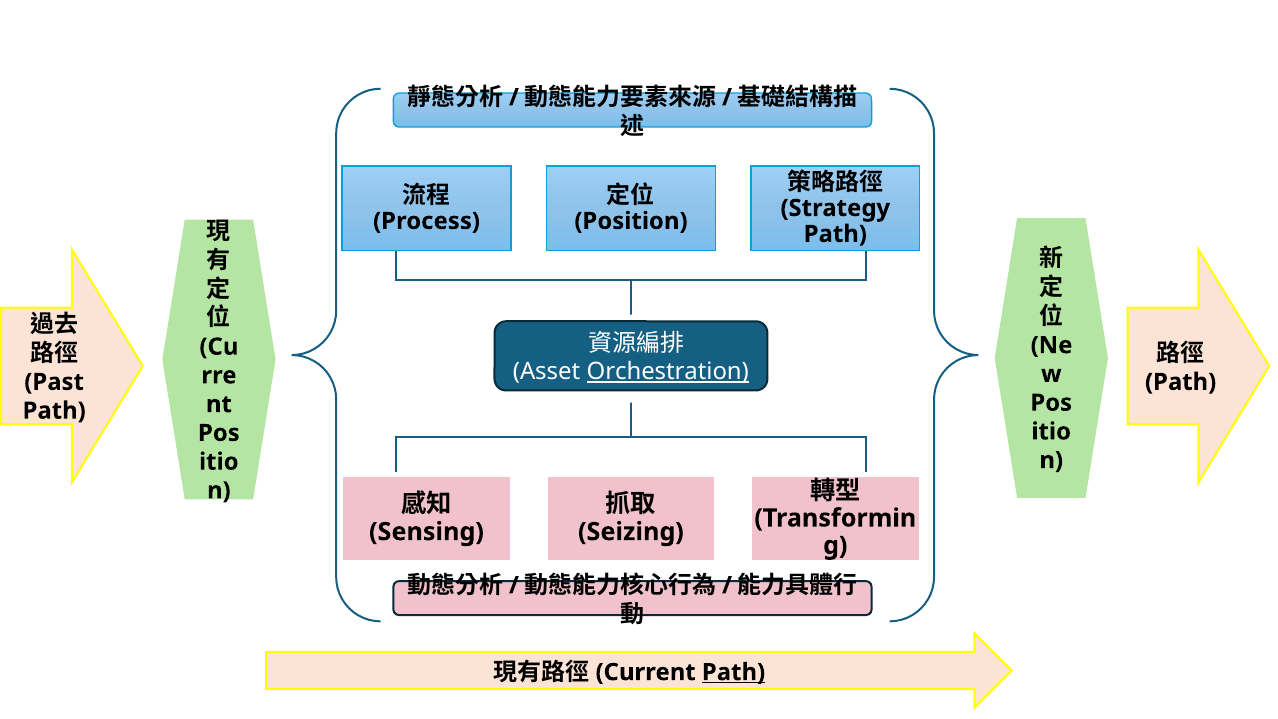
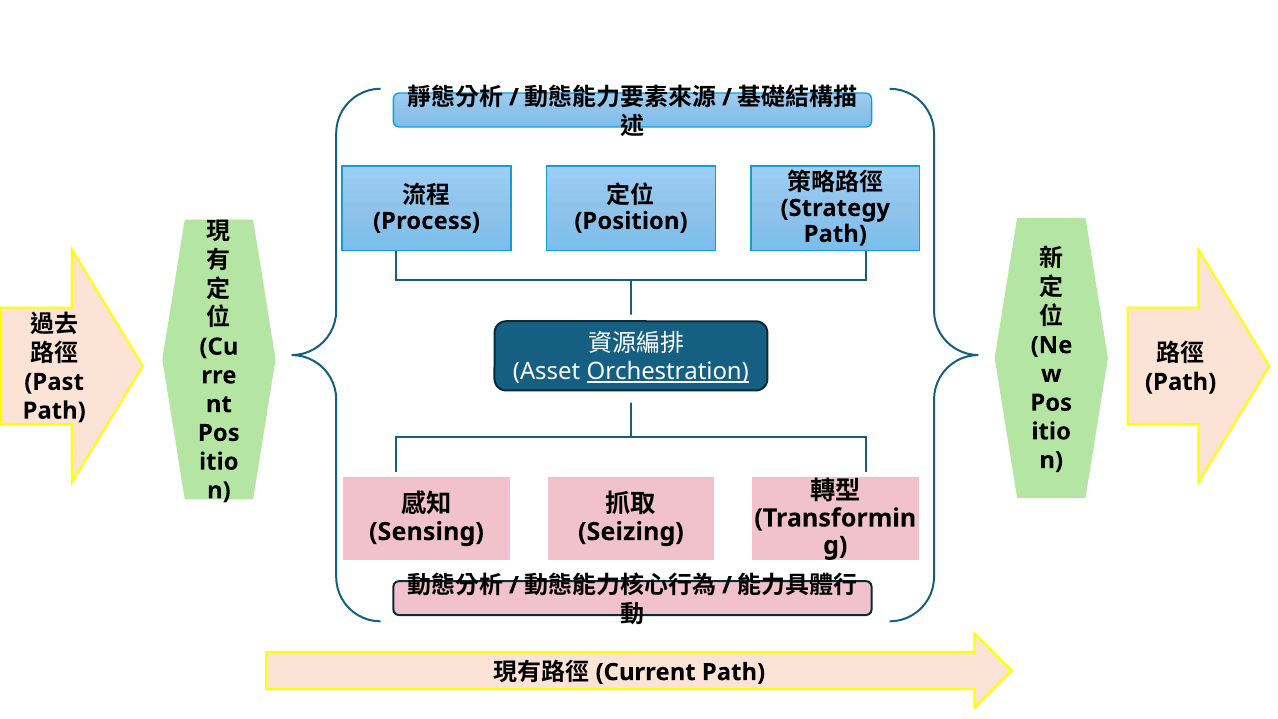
Path at (734, 672) underline: present -> none
